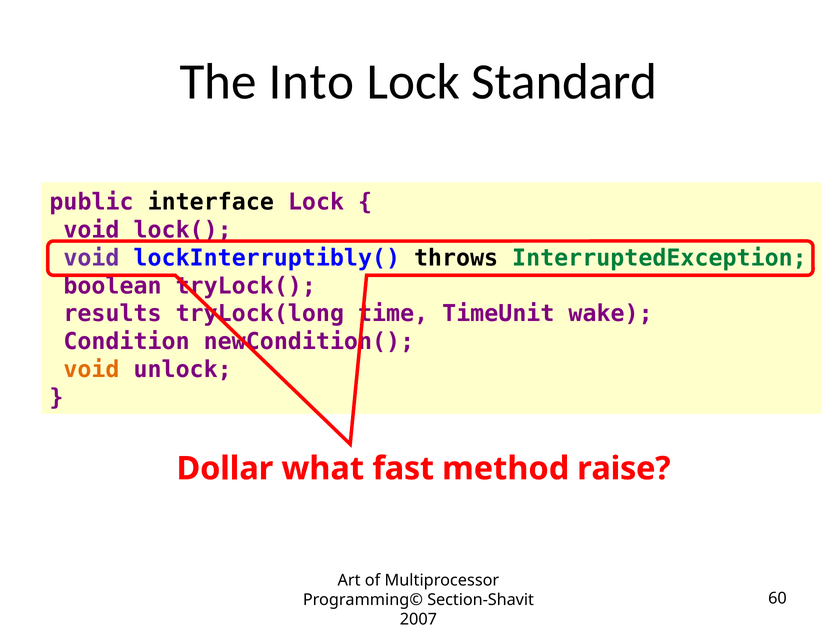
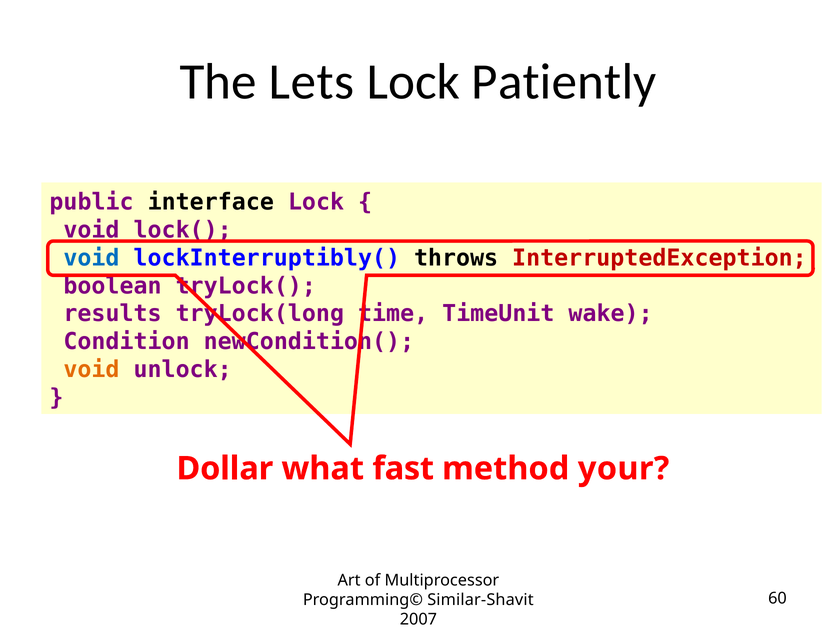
Into: Into -> Lets
Standard: Standard -> Patiently
void at (91, 258) colour: purple -> blue
InterruptedException colour: green -> red
raise: raise -> your
Section-Shavit: Section-Shavit -> Similar-Shavit
